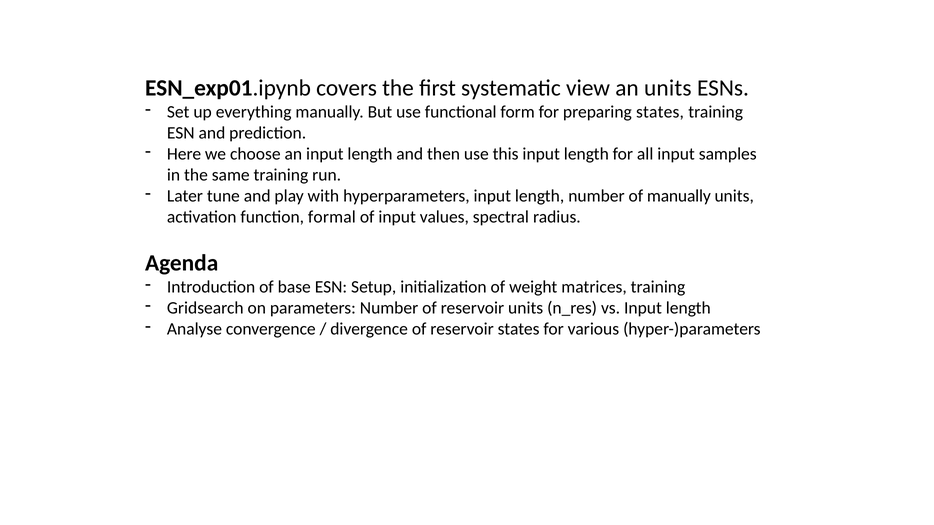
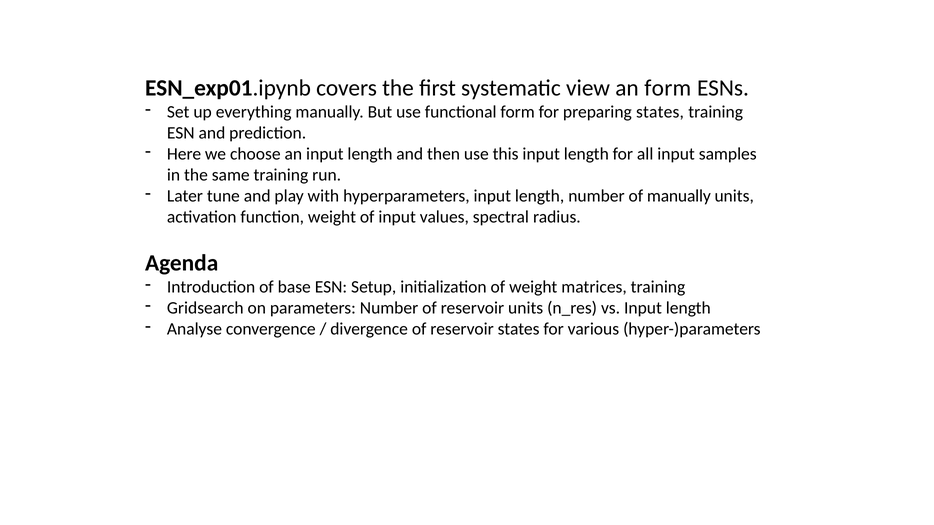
an units: units -> form
function formal: formal -> weight
